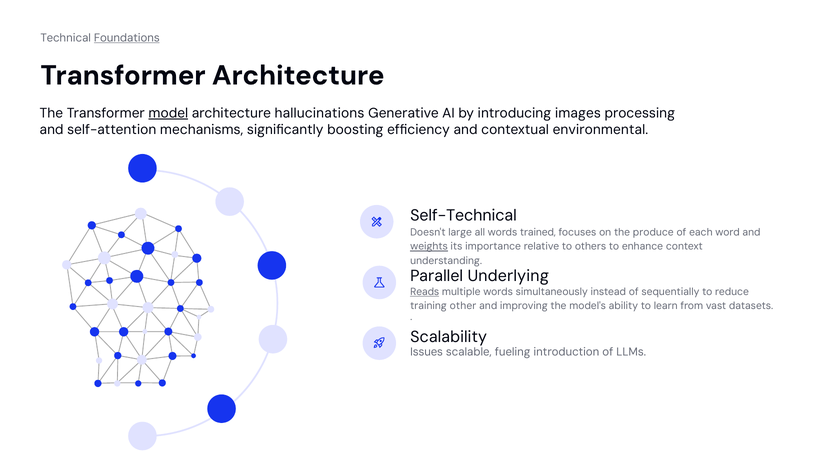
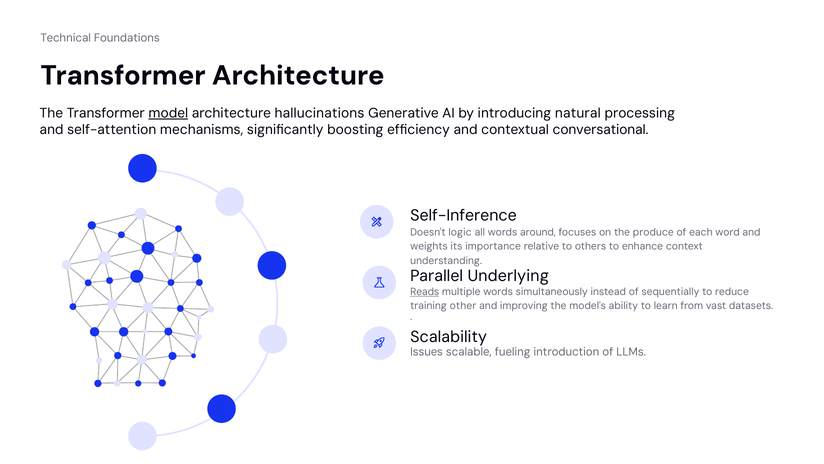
Foundations underline: present -> none
images: images -> natural
environmental: environmental -> conversational
Self-Technical: Self-Technical -> Self-Inference
large: large -> logic
trained: trained -> around
weights underline: present -> none
